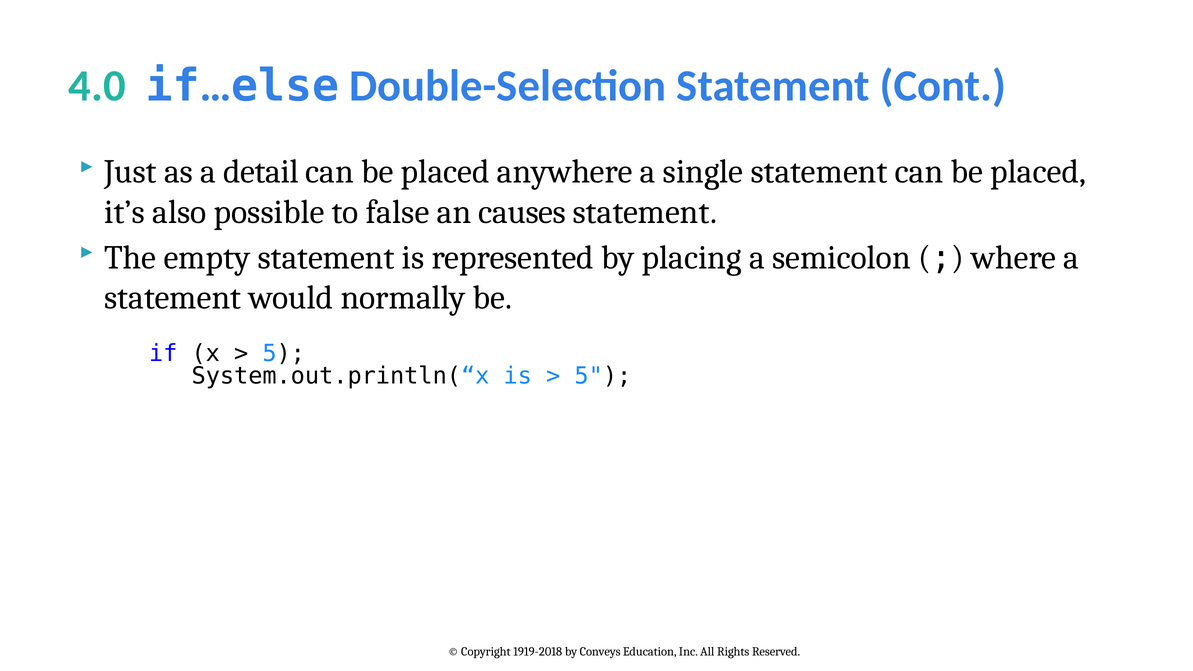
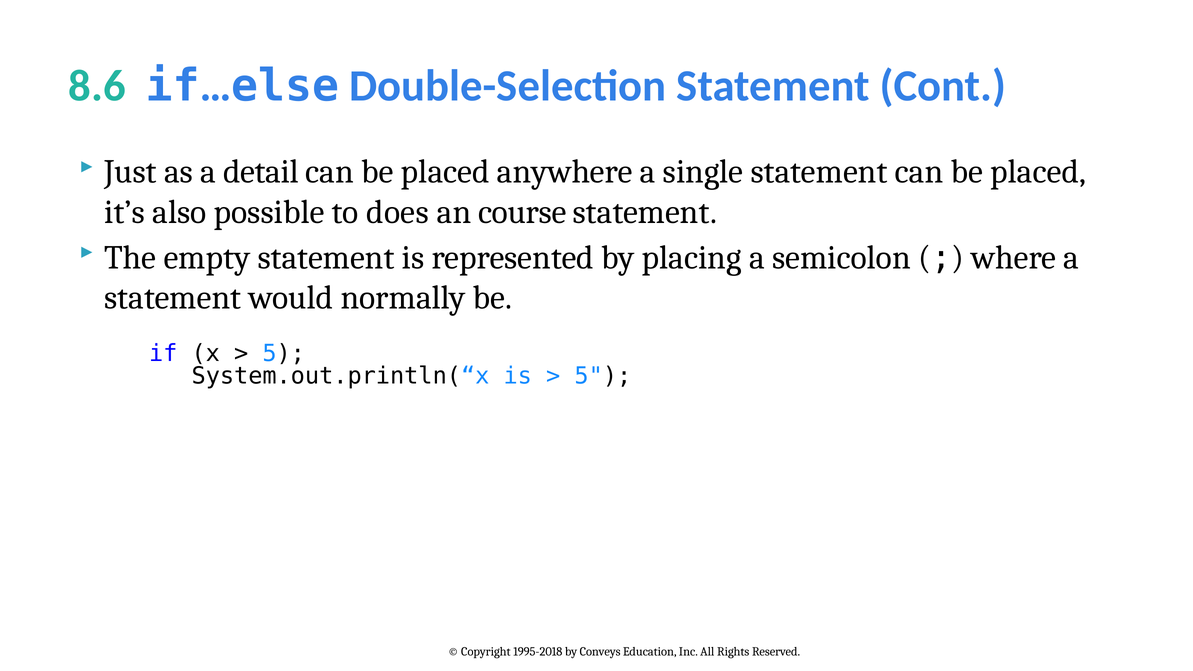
4.0: 4.0 -> 8.6
false: false -> does
causes: causes -> course
1919-2018: 1919-2018 -> 1995-2018
